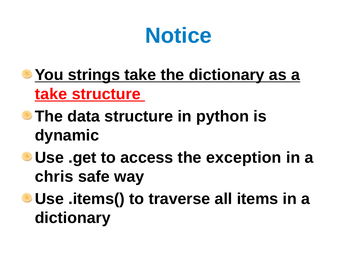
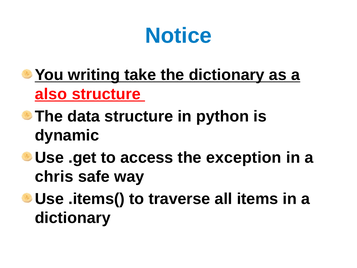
strings: strings -> writing
take at (51, 94): take -> also
